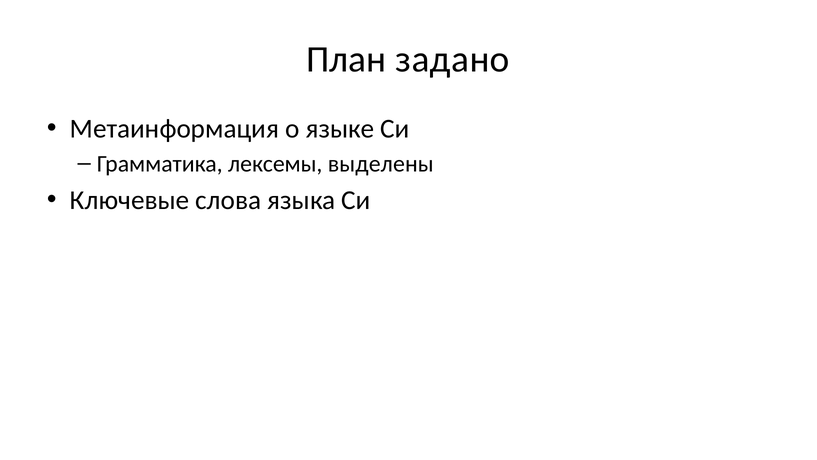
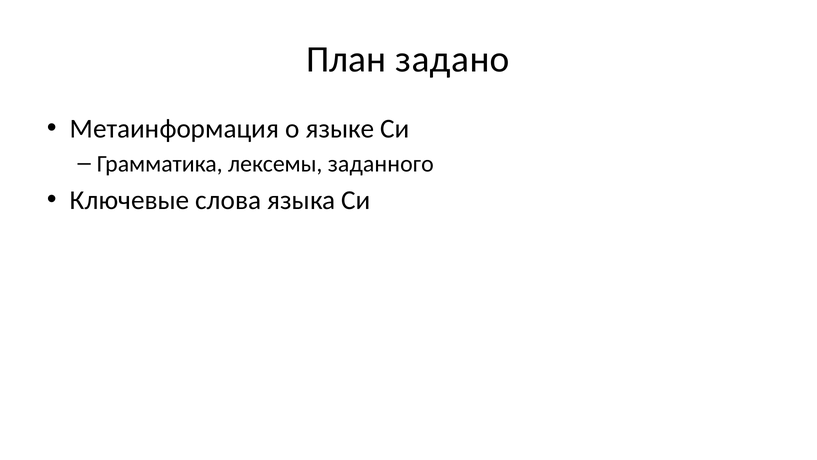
выделены: выделены -> заданного
